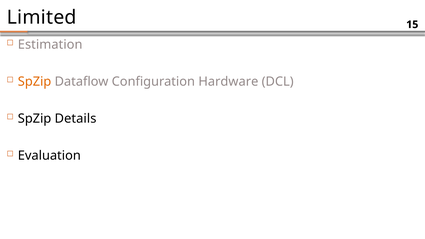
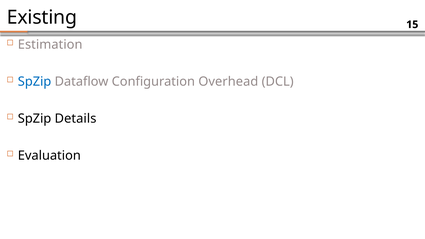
Limited: Limited -> Existing
SpZip at (35, 82) colour: orange -> blue
Hardware: Hardware -> Overhead
